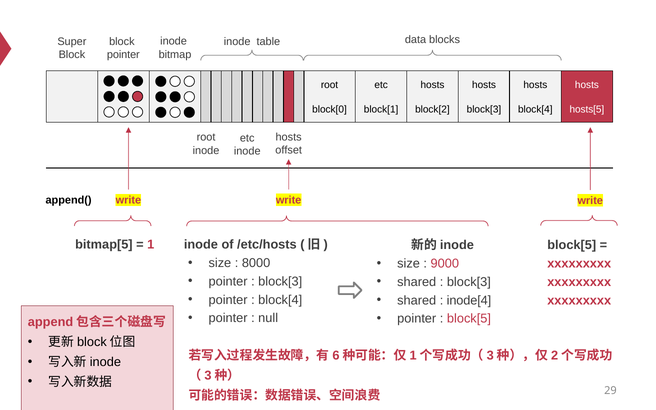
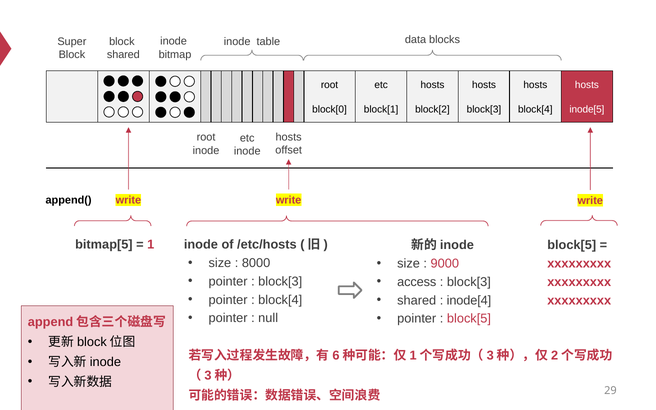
pointer at (123, 55): pointer -> shared
hosts[5: hosts[5 -> inode[5
shared at (417, 282): shared -> access
